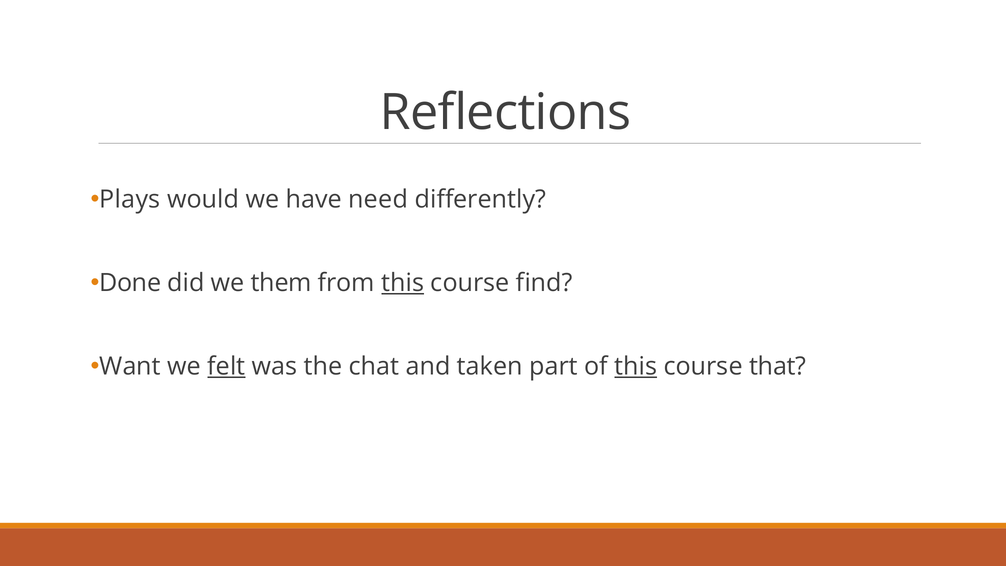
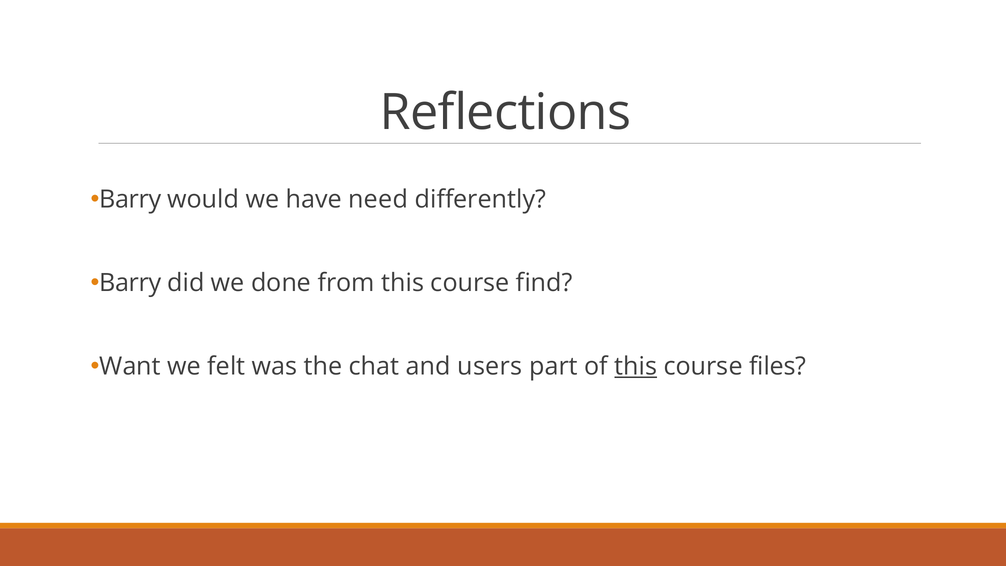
Plays at (130, 199): Plays -> Barry
Done at (130, 283): Done -> Barry
them: them -> done
this at (403, 283) underline: present -> none
felt underline: present -> none
taken: taken -> users
that: that -> files
